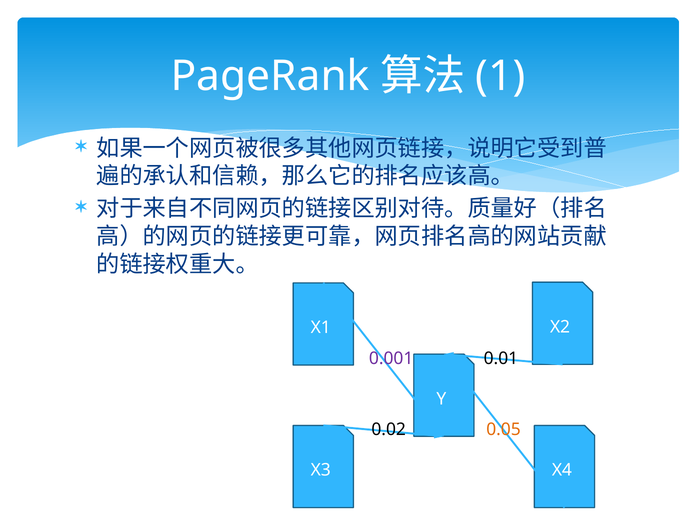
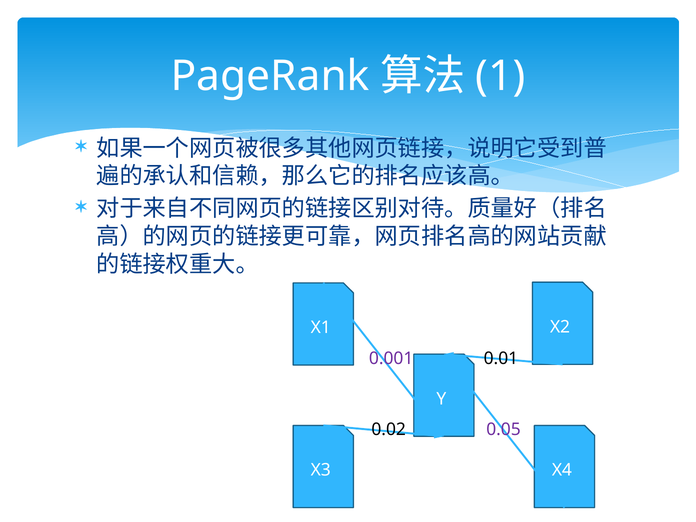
0.05 colour: orange -> purple
